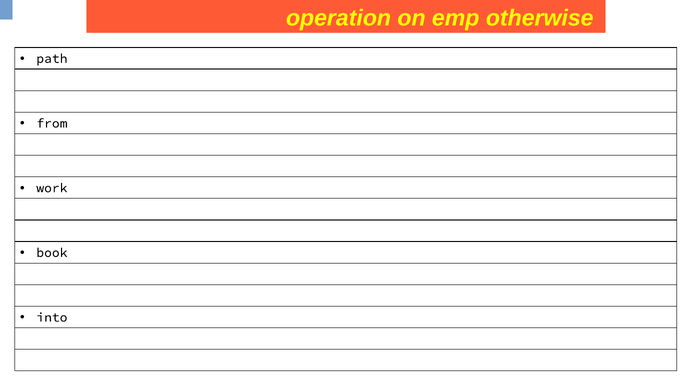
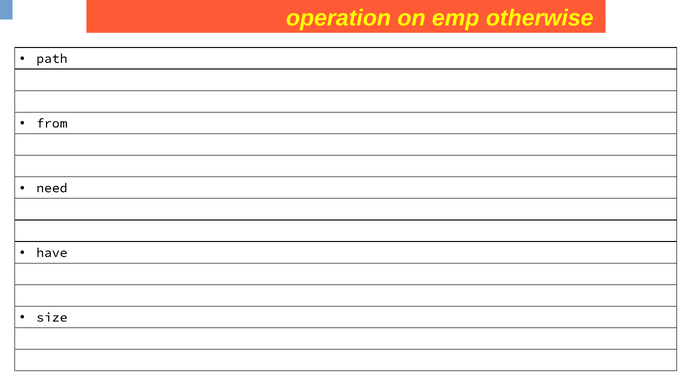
work: work -> need
book: book -> have
into: into -> size
